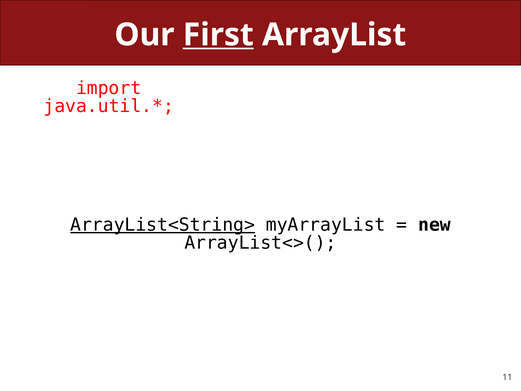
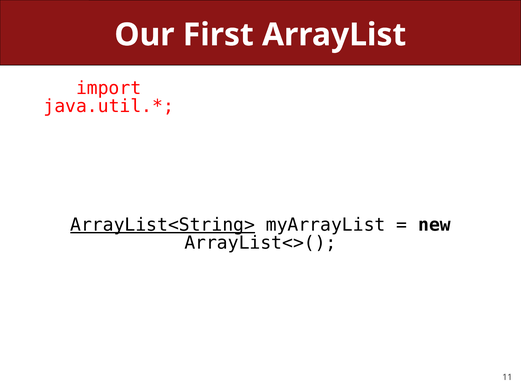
First underline: present -> none
